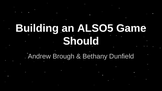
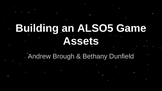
Should: Should -> Assets
